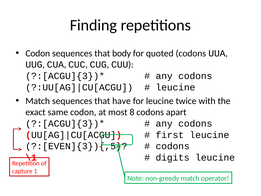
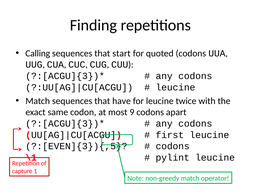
Codon at (38, 53): Codon -> Calling
body: body -> start
8: 8 -> 9
digits: digits -> pylint
